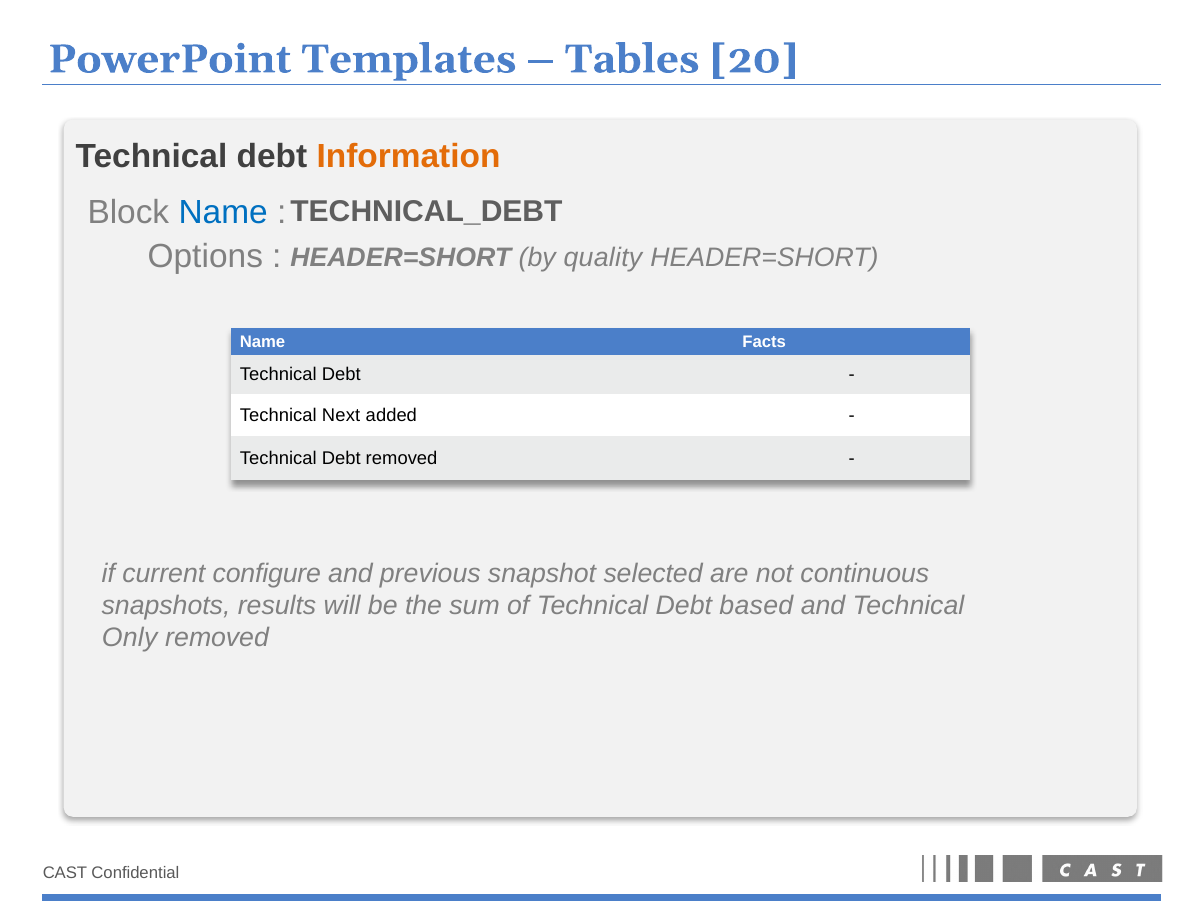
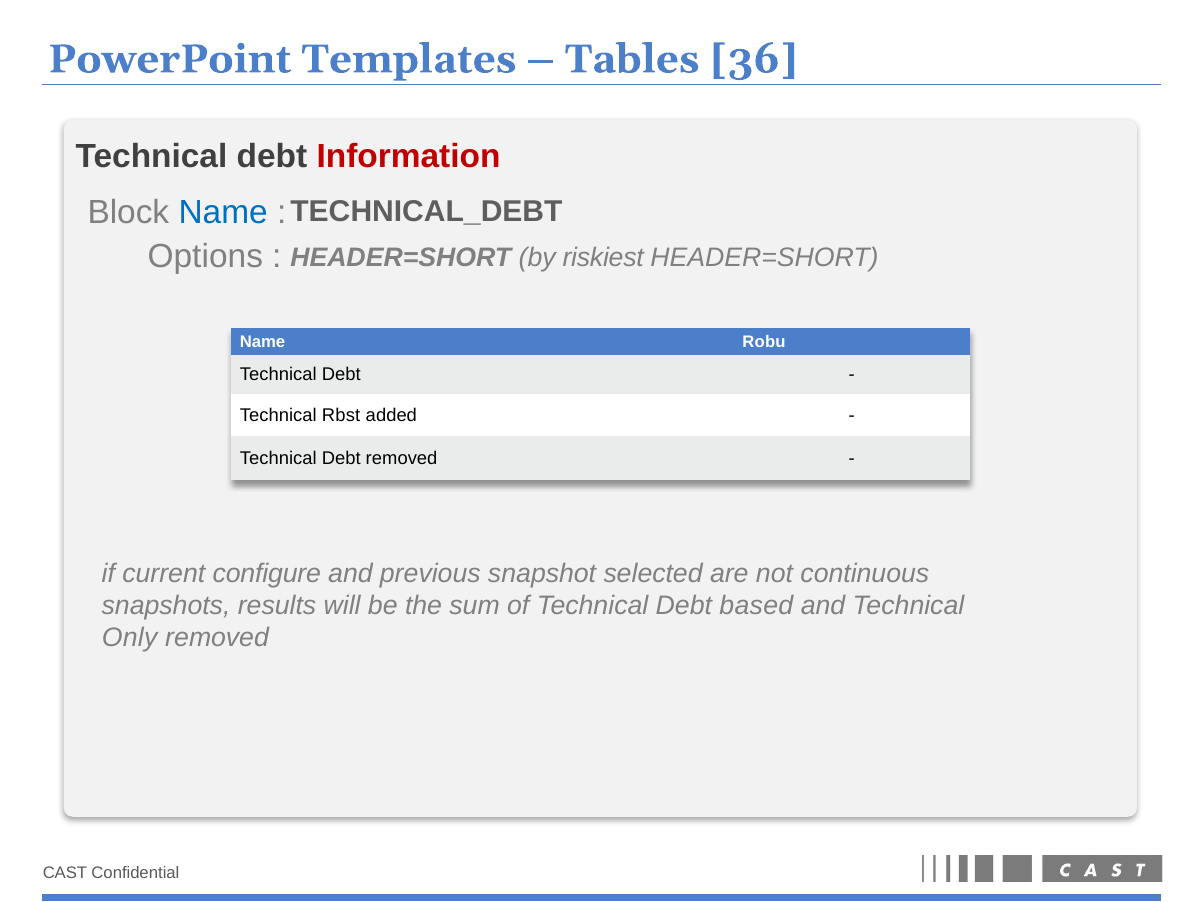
20: 20 -> 36
Information colour: orange -> red
quality: quality -> riskiest
Facts: Facts -> Robu
Next: Next -> Rbst
